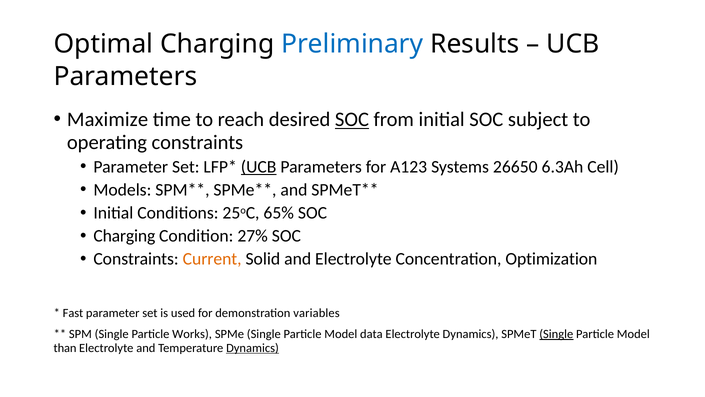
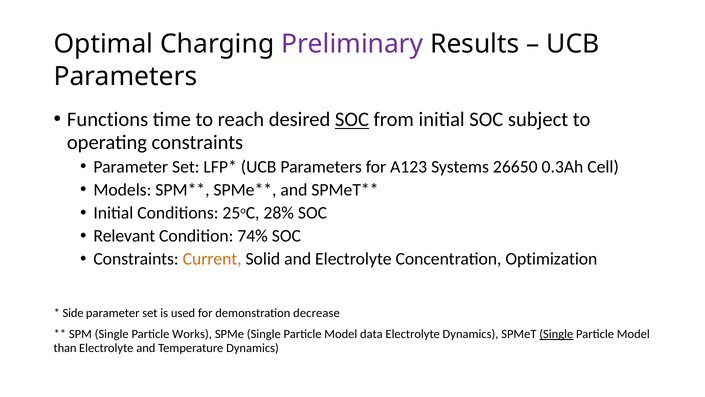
Preliminary colour: blue -> purple
Maximize: Maximize -> Functions
UCB at (259, 167) underline: present -> none
6.3Ah: 6.3Ah -> 0.3Ah
65%: 65% -> 28%
Charging at (124, 236): Charging -> Relevant
27%: 27% -> 74%
Fast: Fast -> Side
variables: variables -> decrease
Dynamics at (252, 348) underline: present -> none
